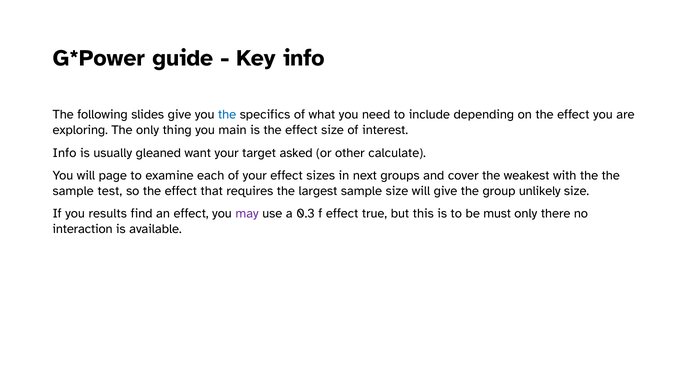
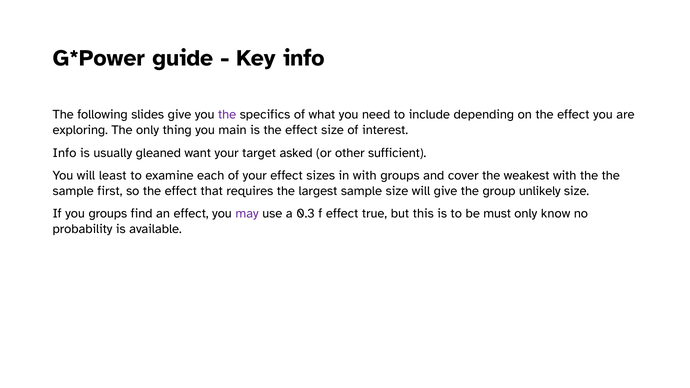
the at (227, 115) colour: blue -> purple
calculate: calculate -> sufficient
page: page -> least
in next: next -> with
test: test -> first
you results: results -> groups
there: there -> know
interaction: interaction -> probability
